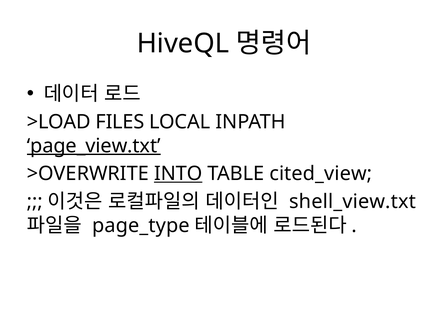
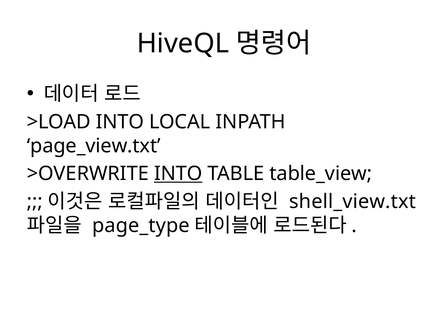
>LOAD FILES: FILES -> INTO
page_view.txt underline: present -> none
cited_view: cited_view -> table_view
